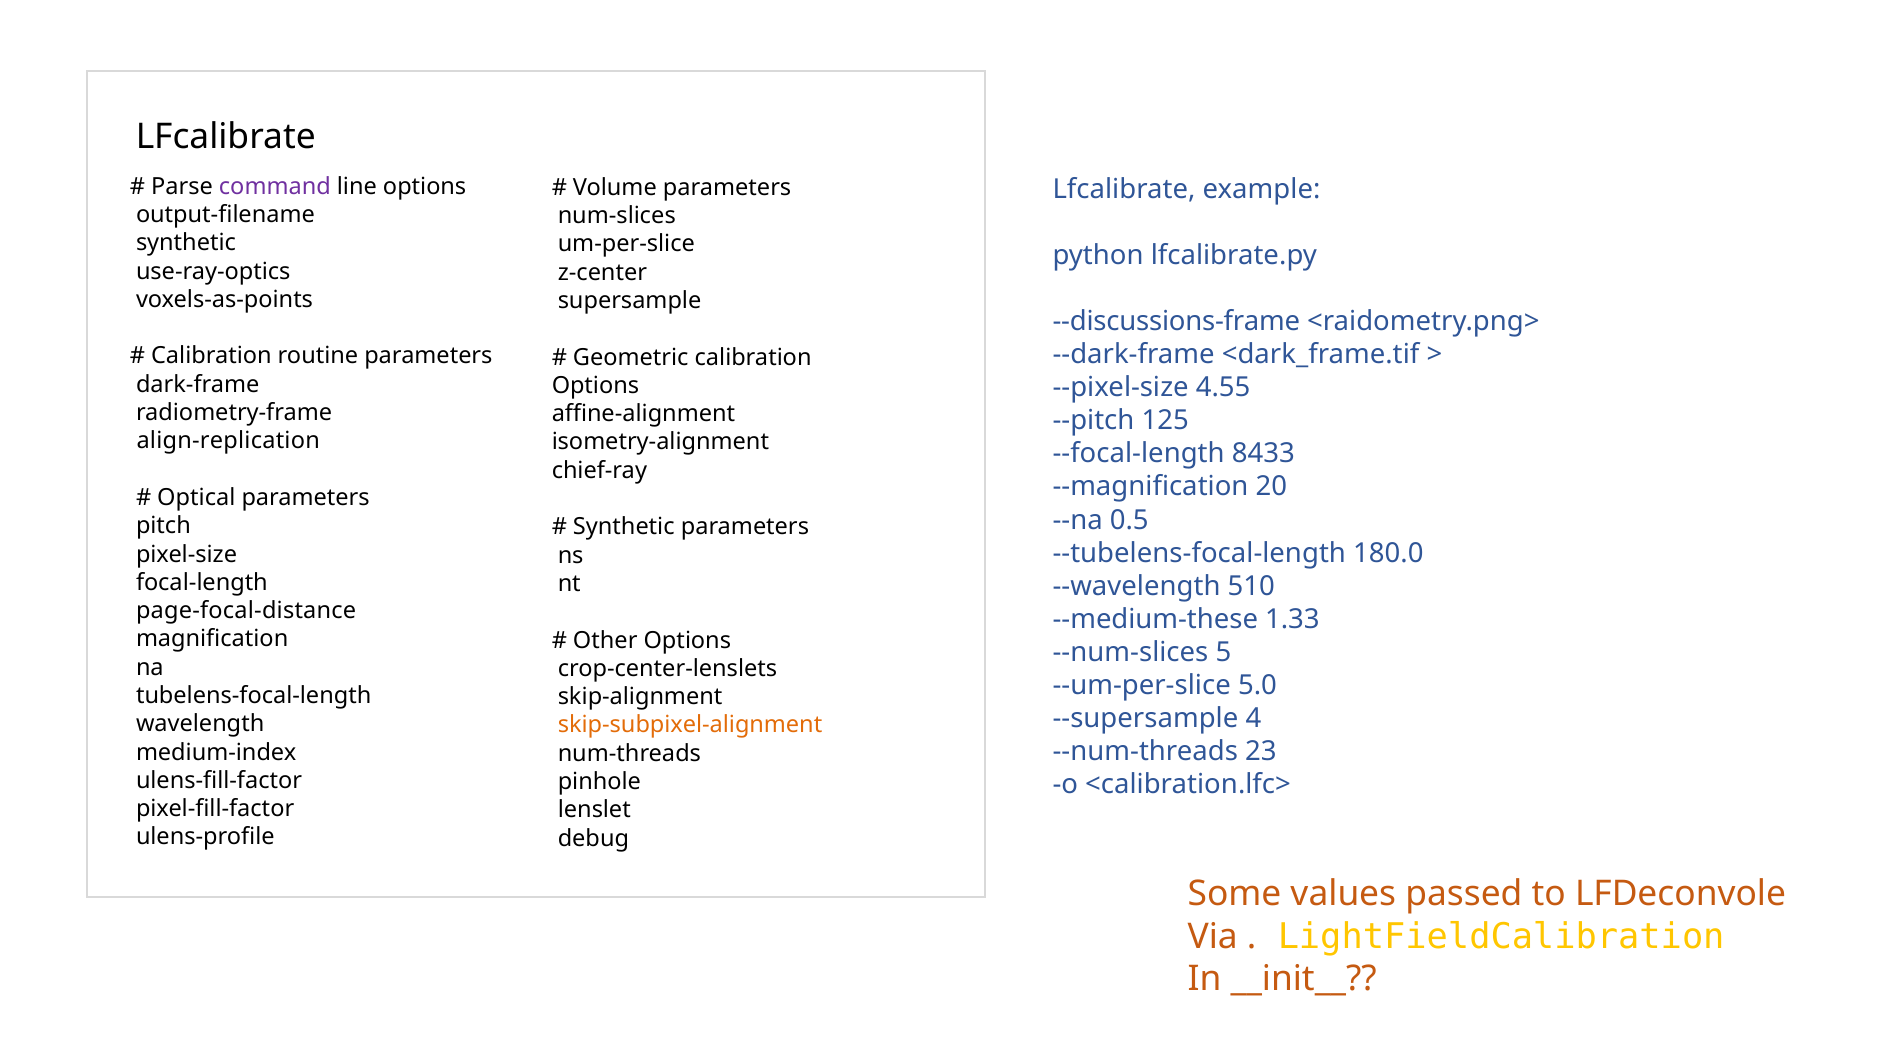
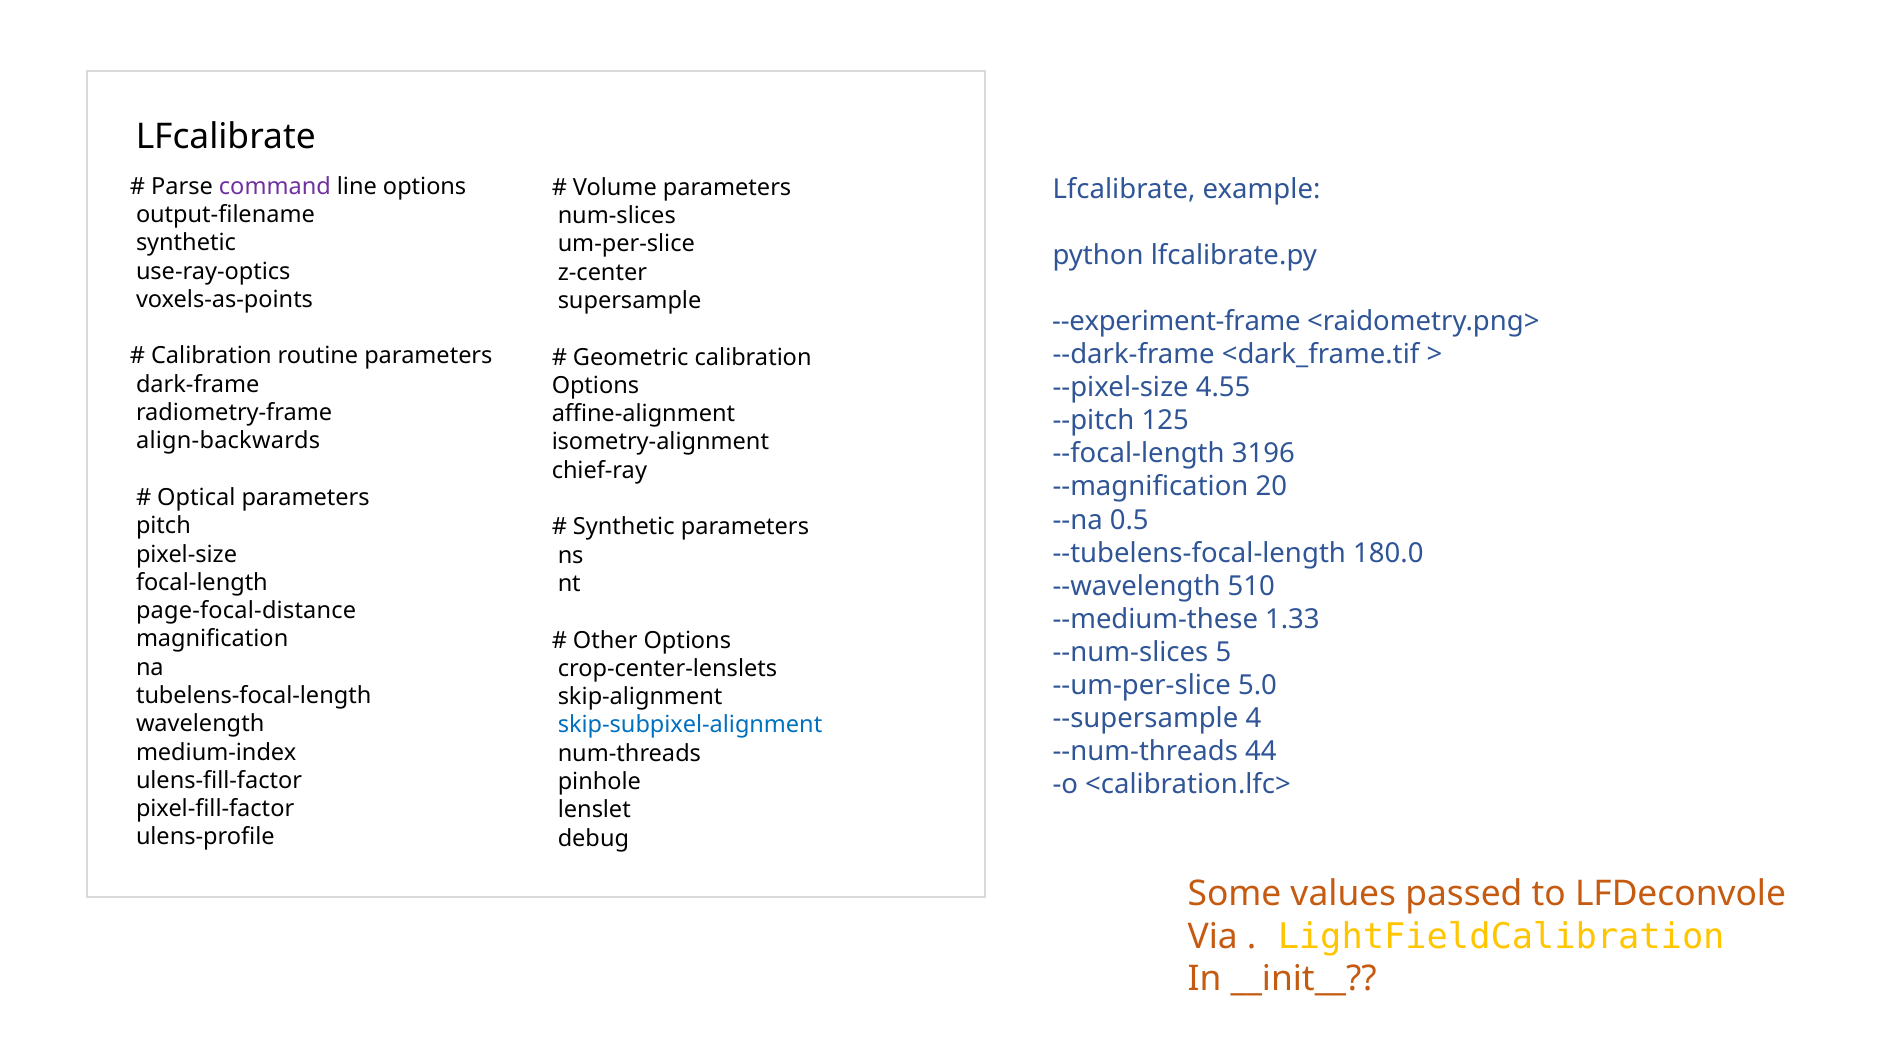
--discussions-frame: --discussions-frame -> --experiment-frame
align-replication: align-replication -> align-backwards
8433: 8433 -> 3196
skip-subpixel-alignment colour: orange -> blue
23: 23 -> 44
